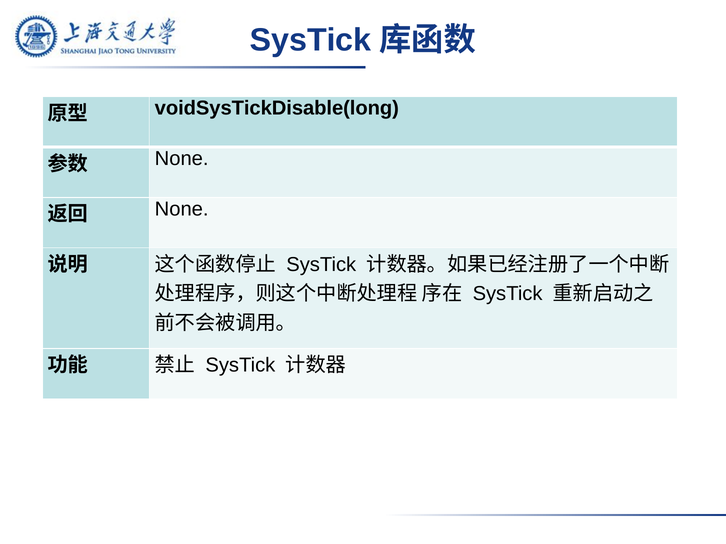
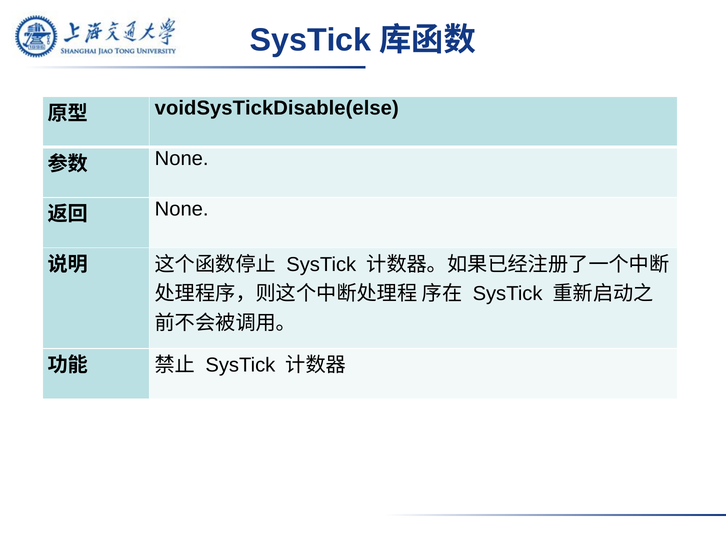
voidSysTickDisable(long: voidSysTickDisable(long -> voidSysTickDisable(else
